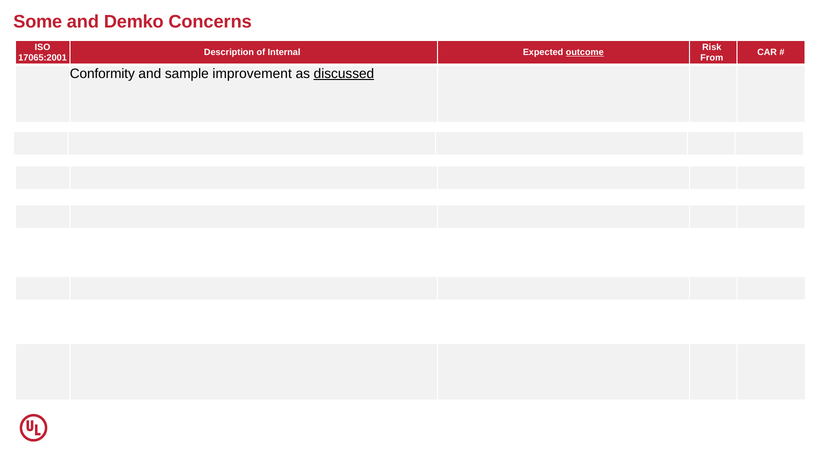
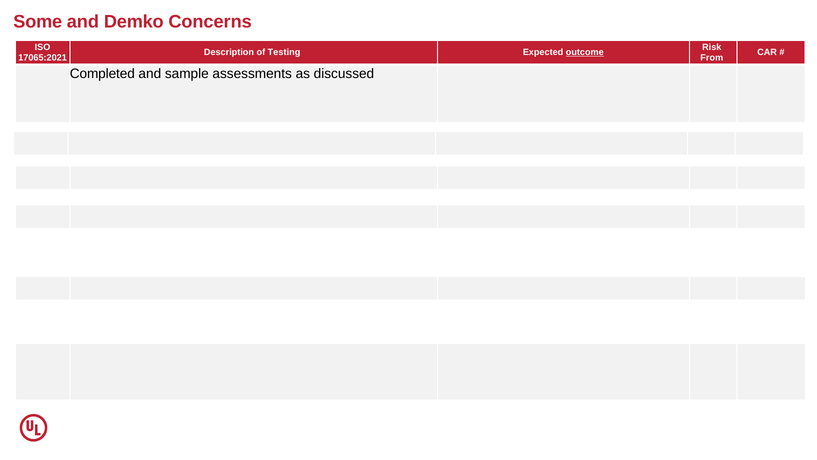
Internal: Internal -> Testing
17065:2001: 17065:2001 -> 17065:2021
Conformity: Conformity -> Completed
improvement: improvement -> assessments
discussed underline: present -> none
